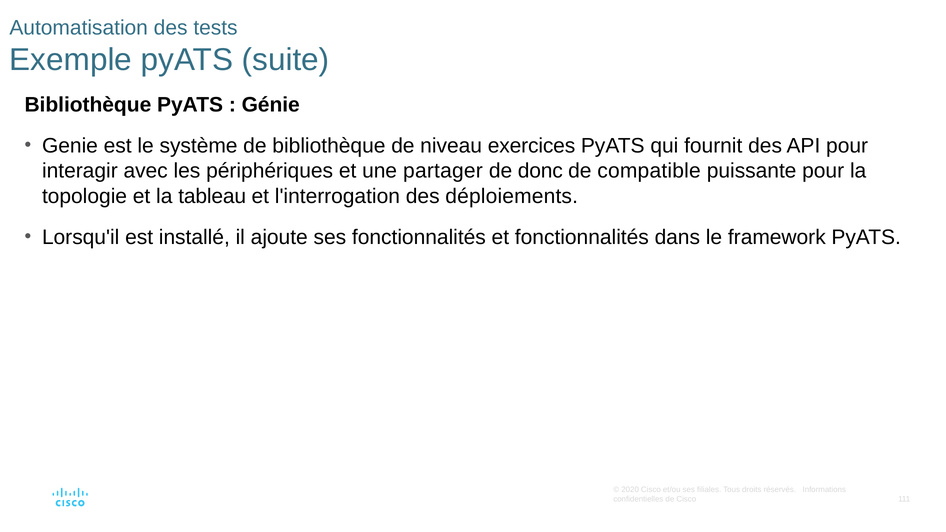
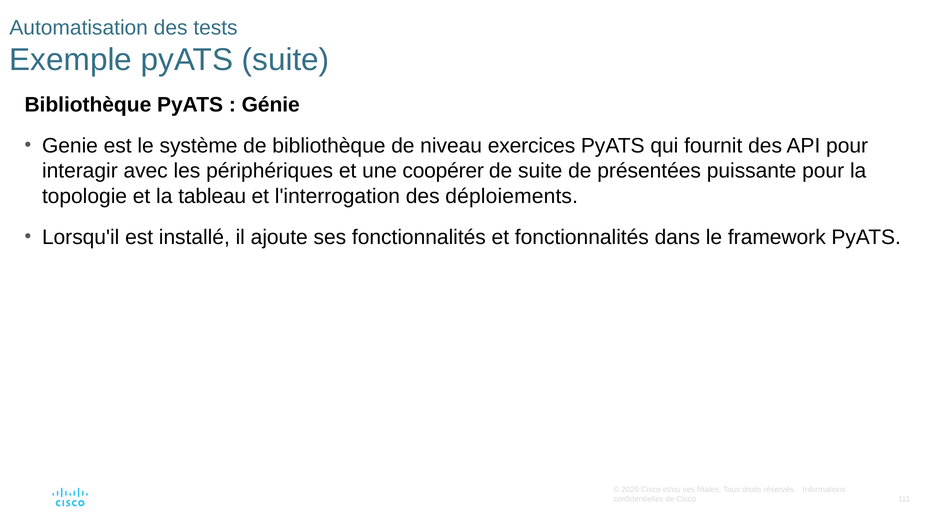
partager: partager -> coopérer
de donc: donc -> suite
compatible: compatible -> présentées
